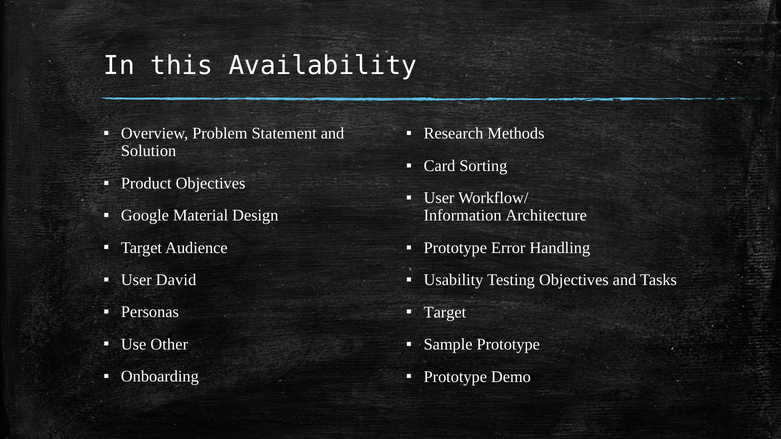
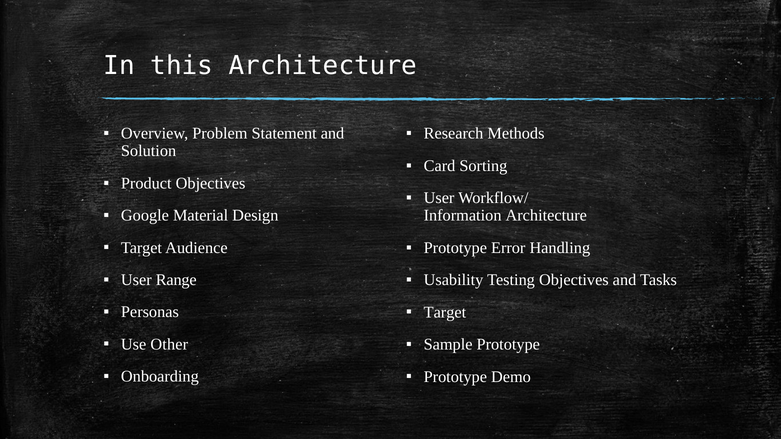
this Availability: Availability -> Architecture
David: David -> Range
